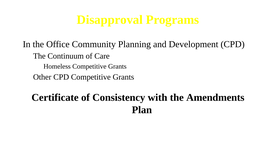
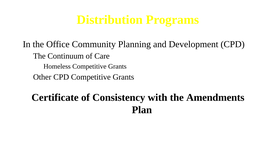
Disapproval: Disapproval -> Distribution
